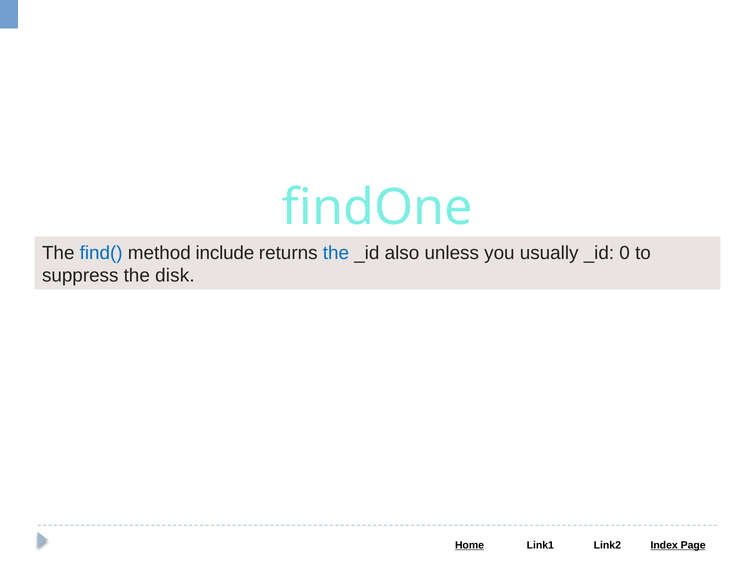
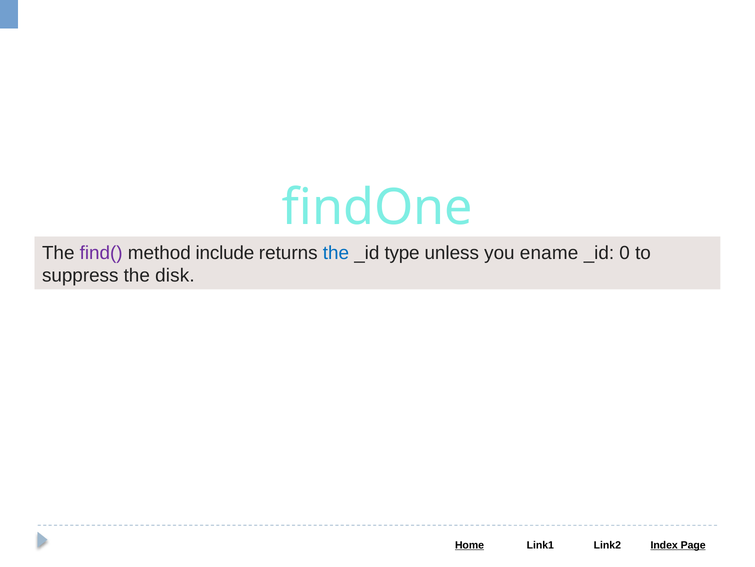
find( colour: blue -> purple
also: also -> type
usually: usually -> ename
